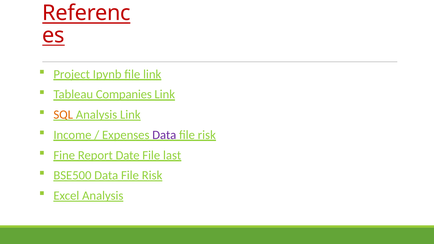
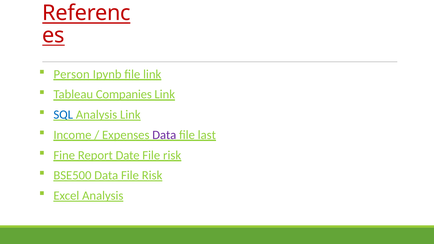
Project: Project -> Person
SQL colour: orange -> blue
risk at (207, 135): risk -> last
last at (172, 155): last -> risk
